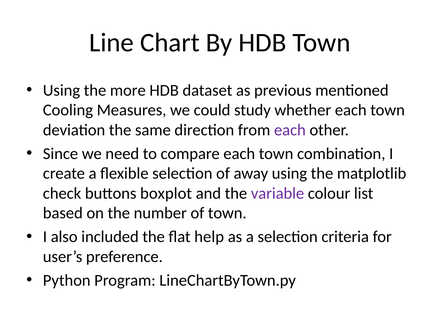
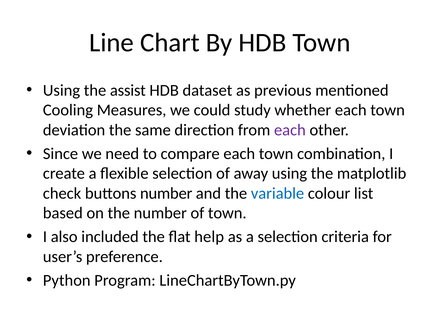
more: more -> assist
buttons boxplot: boxplot -> number
variable colour: purple -> blue
